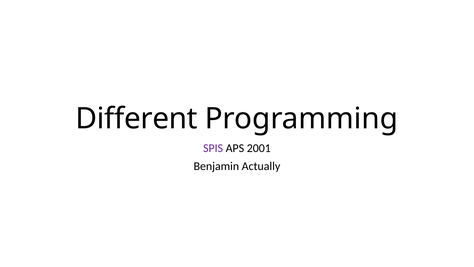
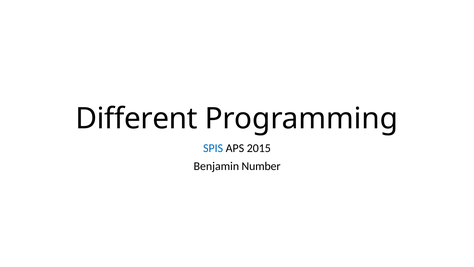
SPIS colour: purple -> blue
2001: 2001 -> 2015
Actually: Actually -> Number
